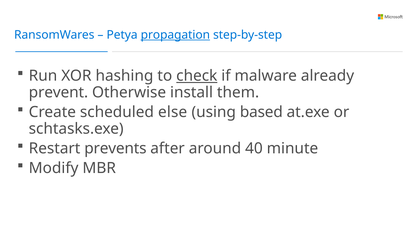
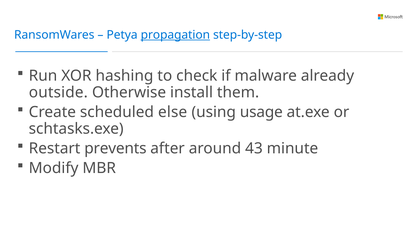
check underline: present -> none
prevent: prevent -> outside
based: based -> usage
40: 40 -> 43
